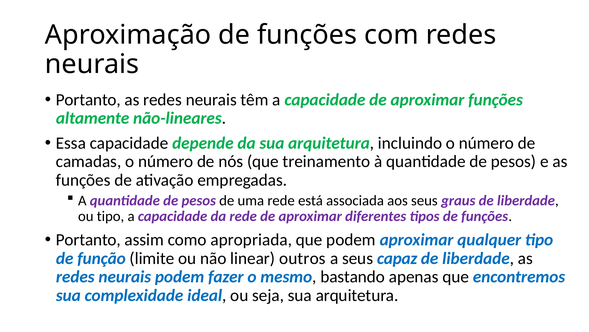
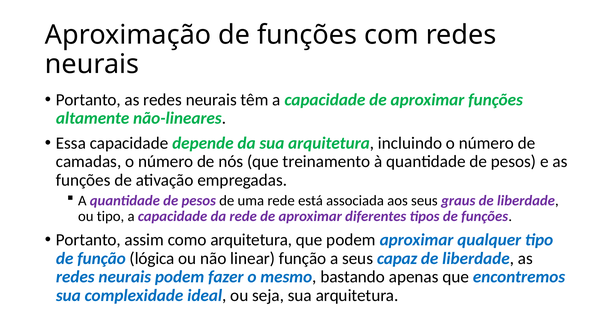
como apropriada: apropriada -> arquitetura
limite: limite -> lógica
linear outros: outros -> função
